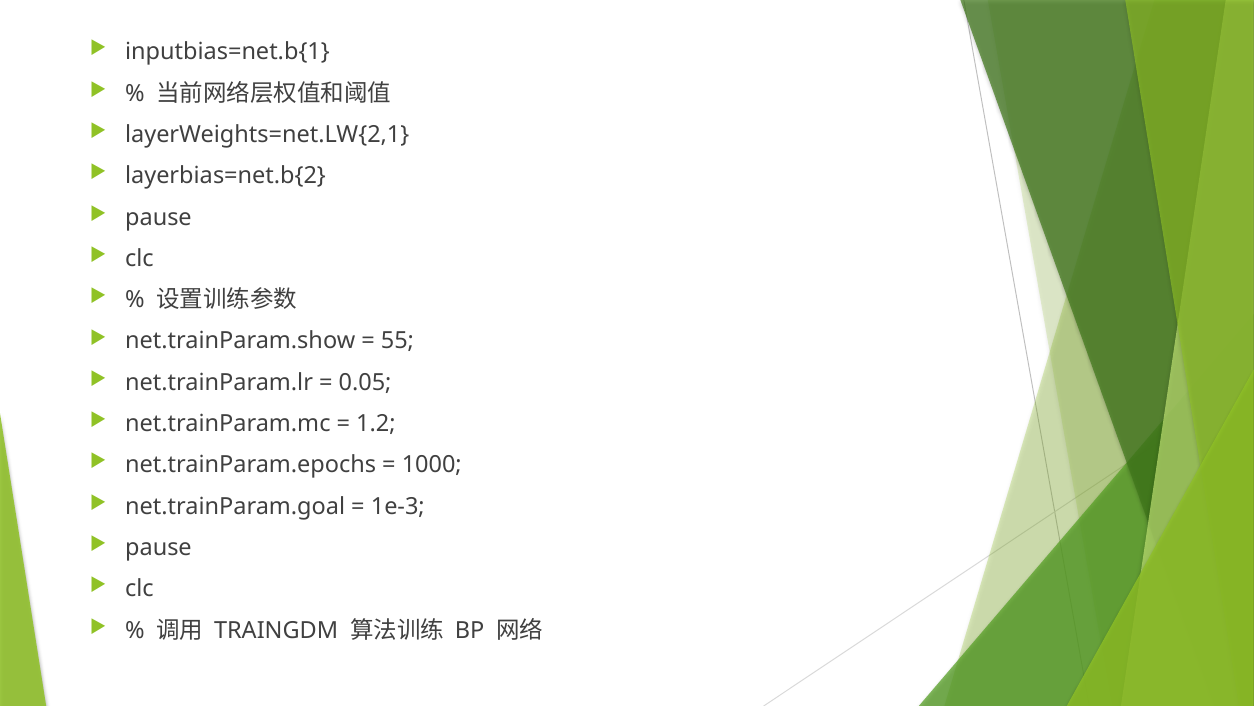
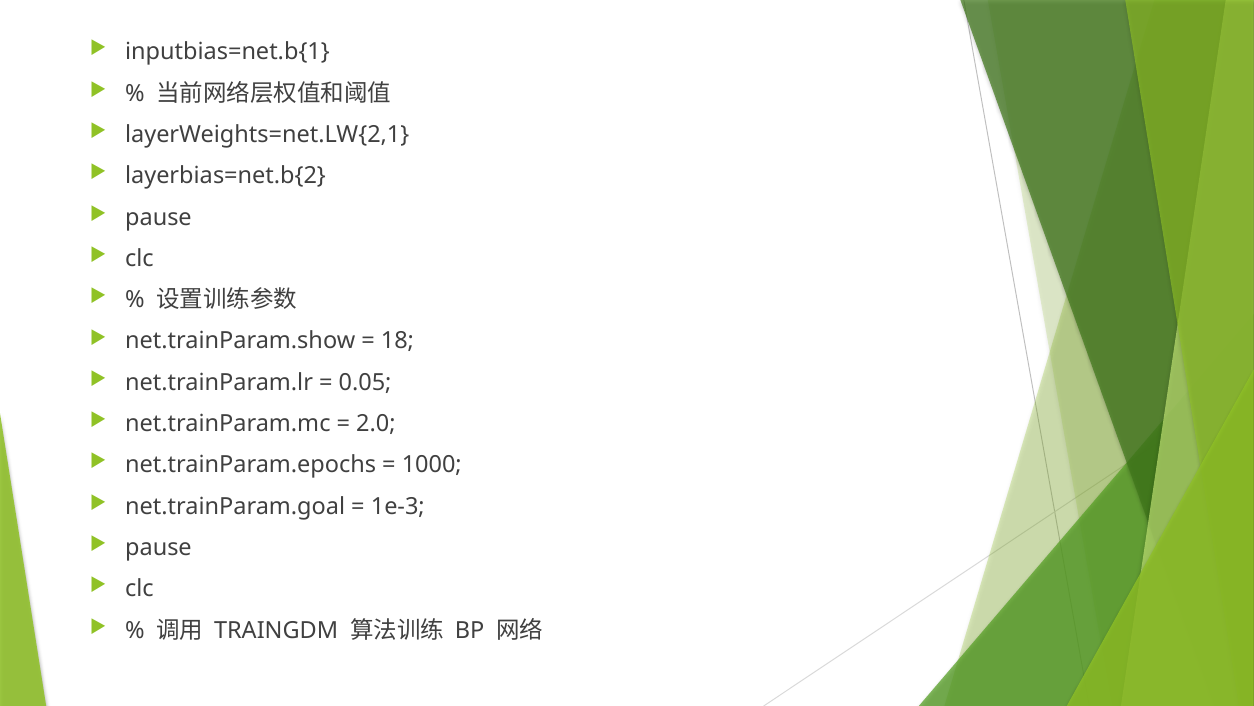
55: 55 -> 18
1.2: 1.2 -> 2.0
